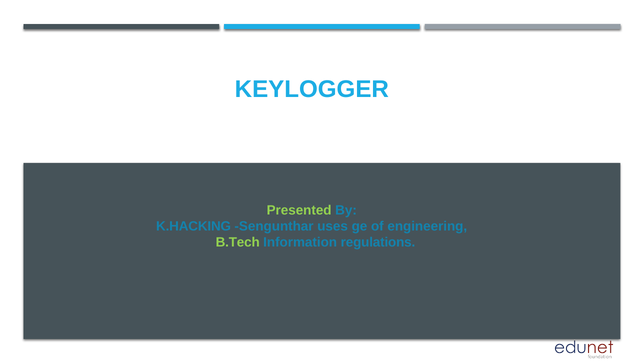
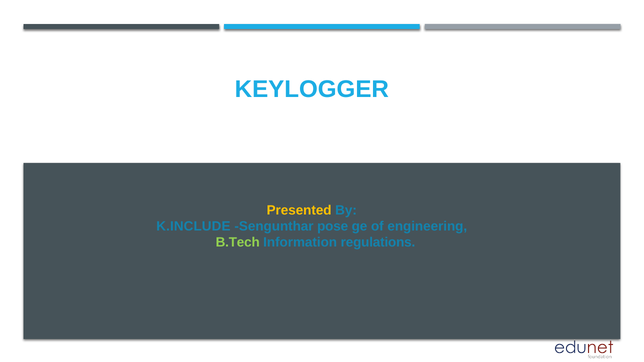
Presented colour: light green -> yellow
K.HACKING: K.HACKING -> K.INCLUDE
uses: uses -> pose
